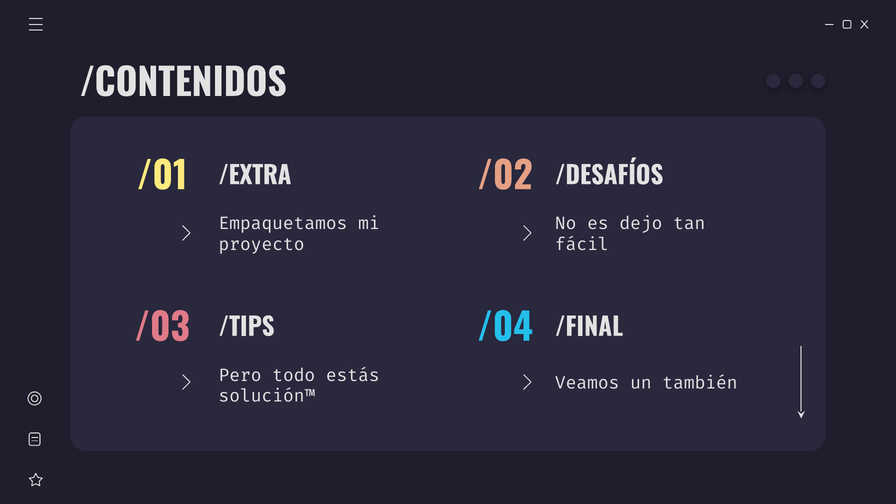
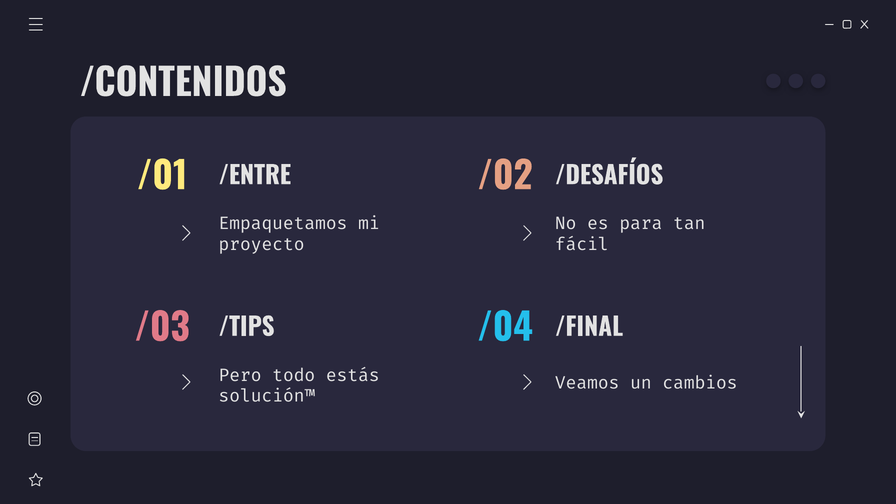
/EXTRA: /EXTRA -> /ENTRE
dejo: dejo -> para
también: también -> cambios
